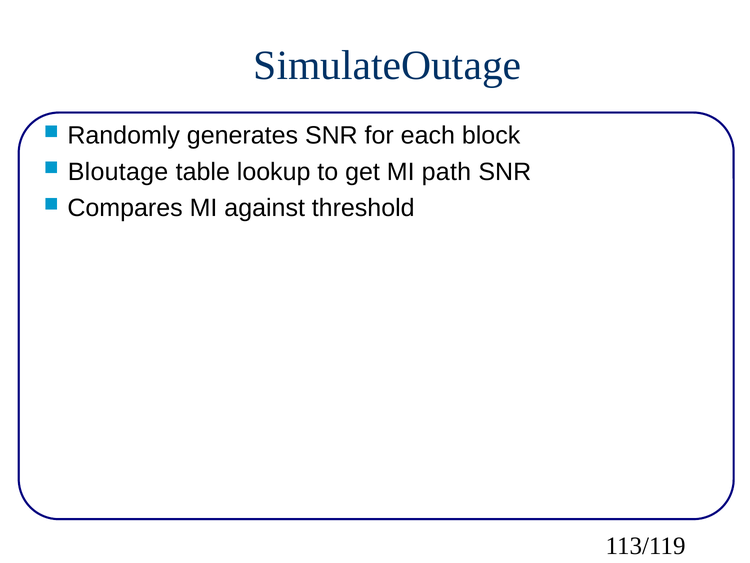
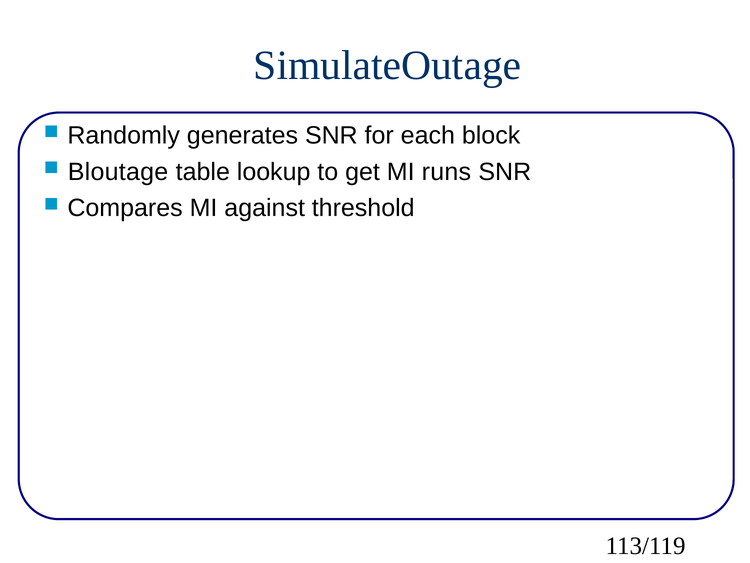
path: path -> runs
